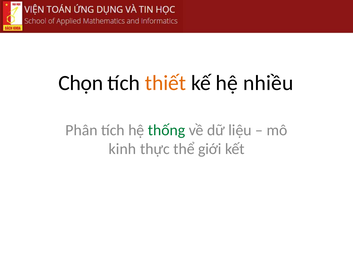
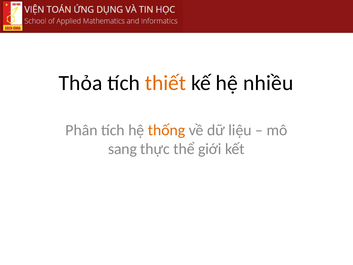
Chọn: Chọn -> Thỏa
thống colour: green -> orange
kinh: kinh -> sang
